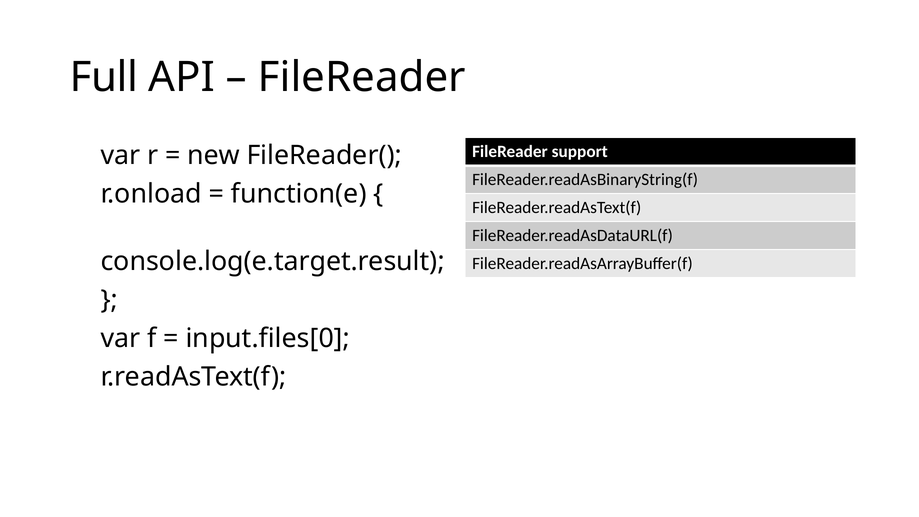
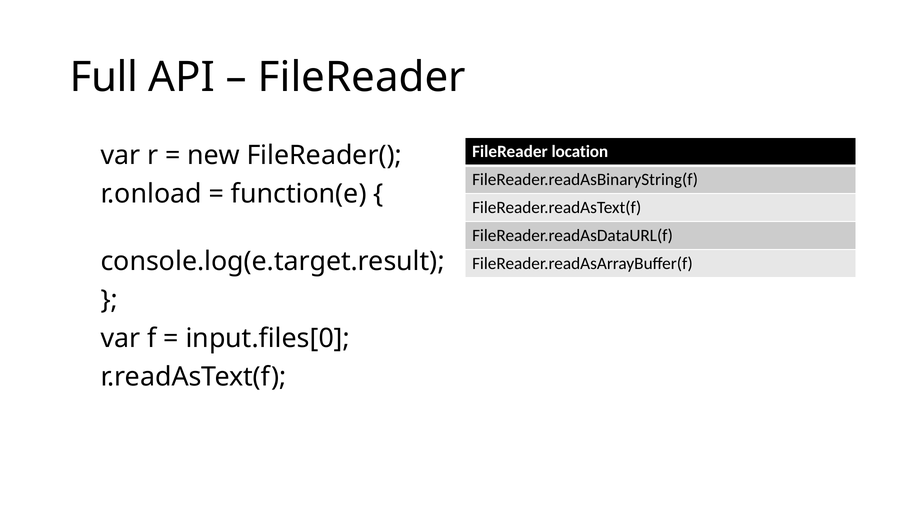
support: support -> location
